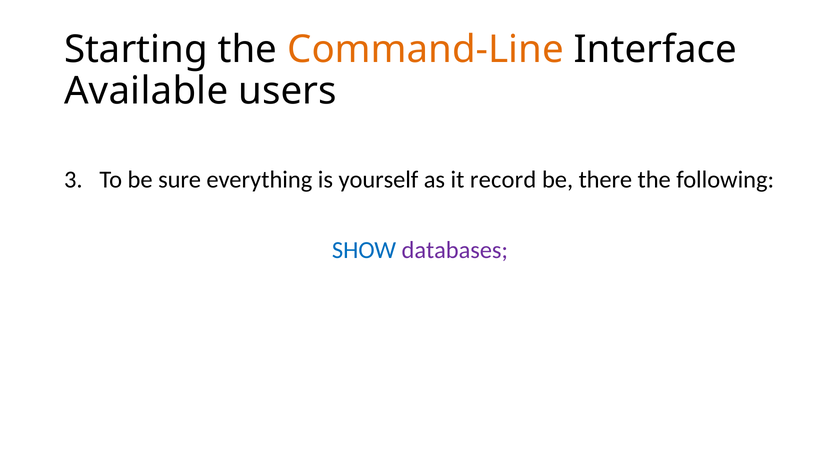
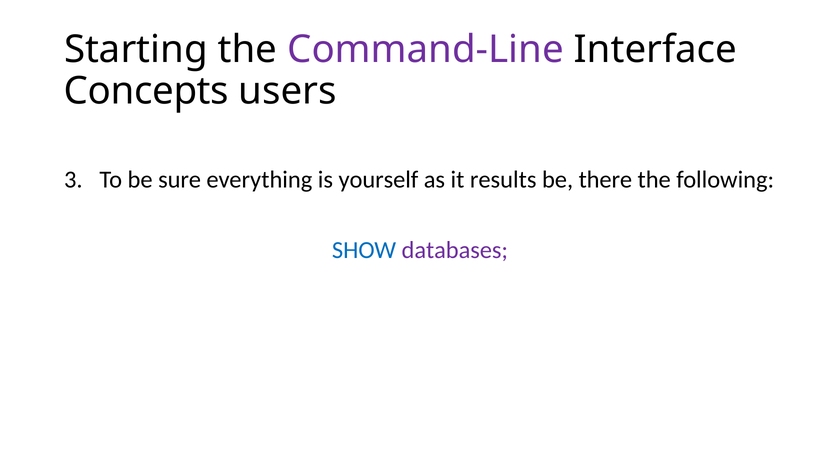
Command-Line colour: orange -> purple
Available: Available -> Concepts
record: record -> results
